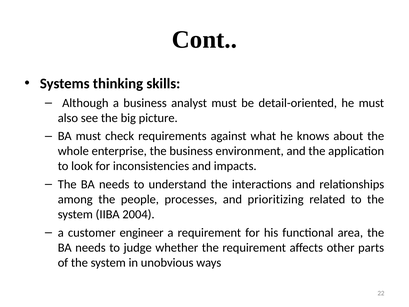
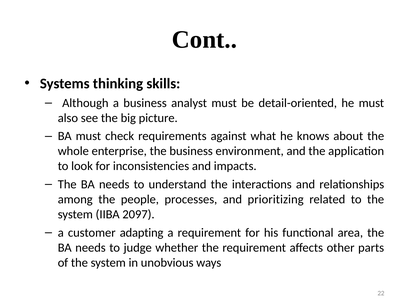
2004: 2004 -> 2097
engineer: engineer -> adapting
